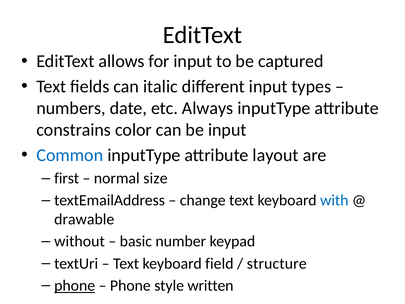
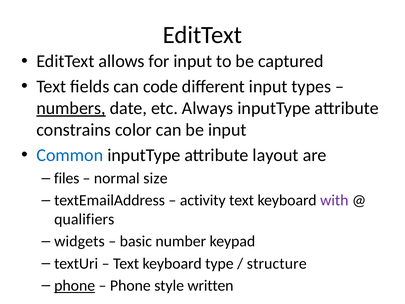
italic: italic -> code
numbers underline: none -> present
first: first -> files
change: change -> activity
with colour: blue -> purple
drawable: drawable -> qualifiers
without: without -> widgets
field: field -> type
